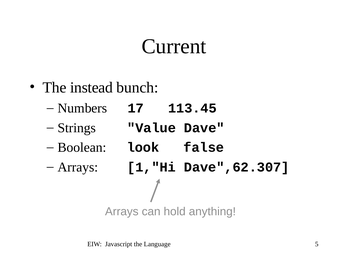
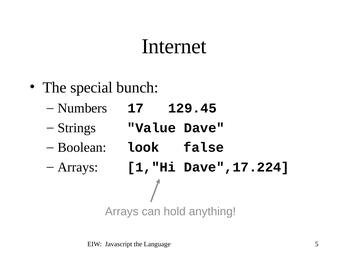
Current: Current -> Internet
instead: instead -> special
113.45: 113.45 -> 129.45
Dave",62.307: Dave",62.307 -> Dave",17.224
